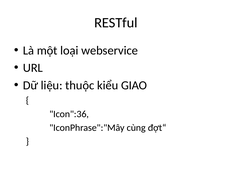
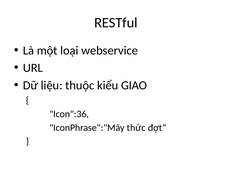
cùng: cùng -> thức
